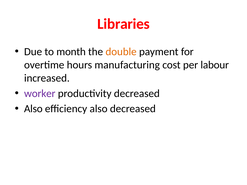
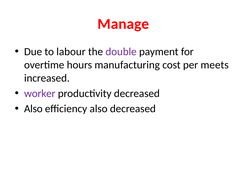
Libraries: Libraries -> Manage
month: month -> labour
double colour: orange -> purple
labour: labour -> meets
